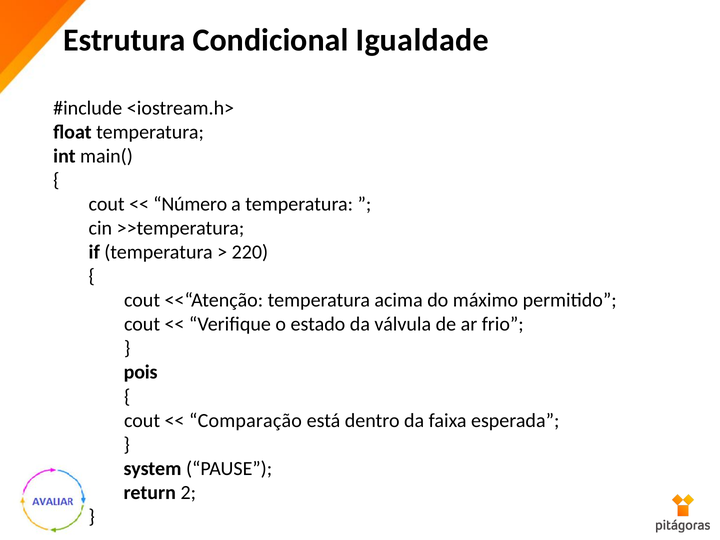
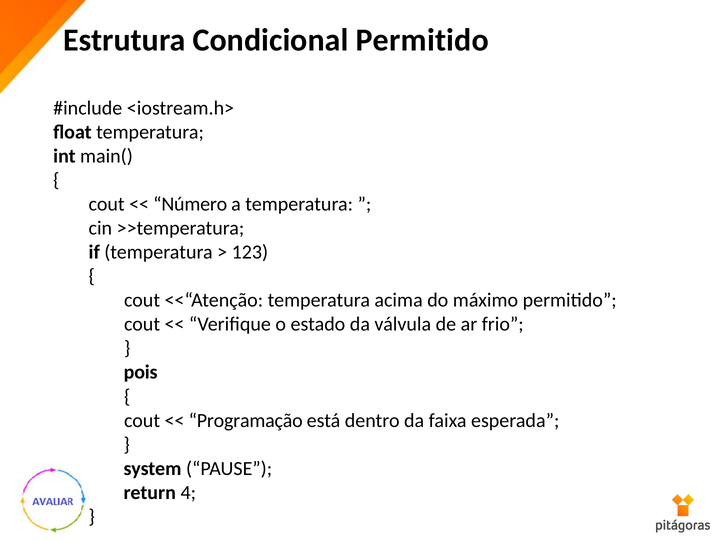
Condicional Igualdade: Igualdade -> Permitido
220: 220 -> 123
Comparação: Comparação -> Programação
2: 2 -> 4
